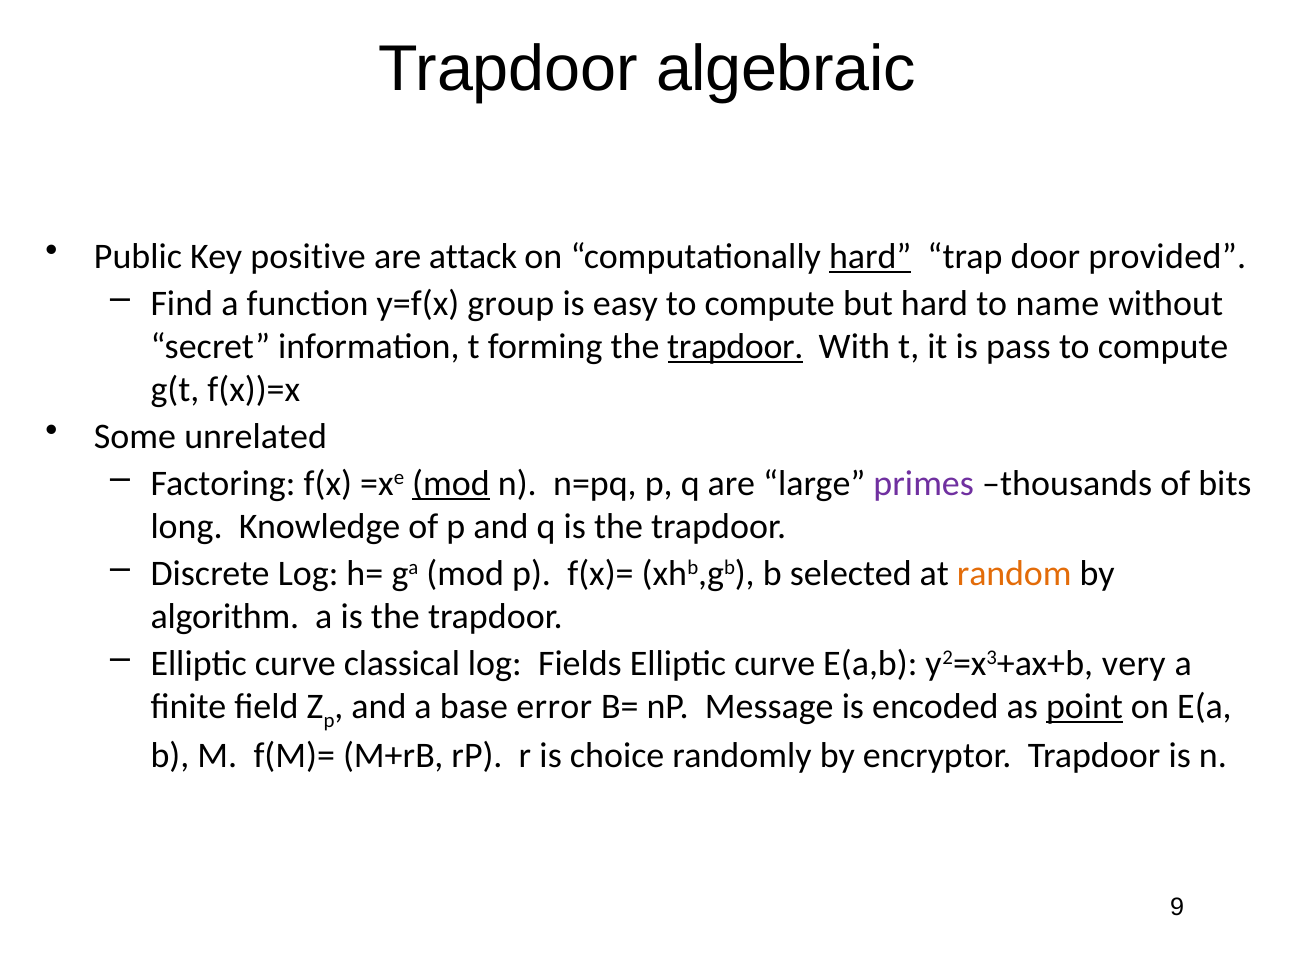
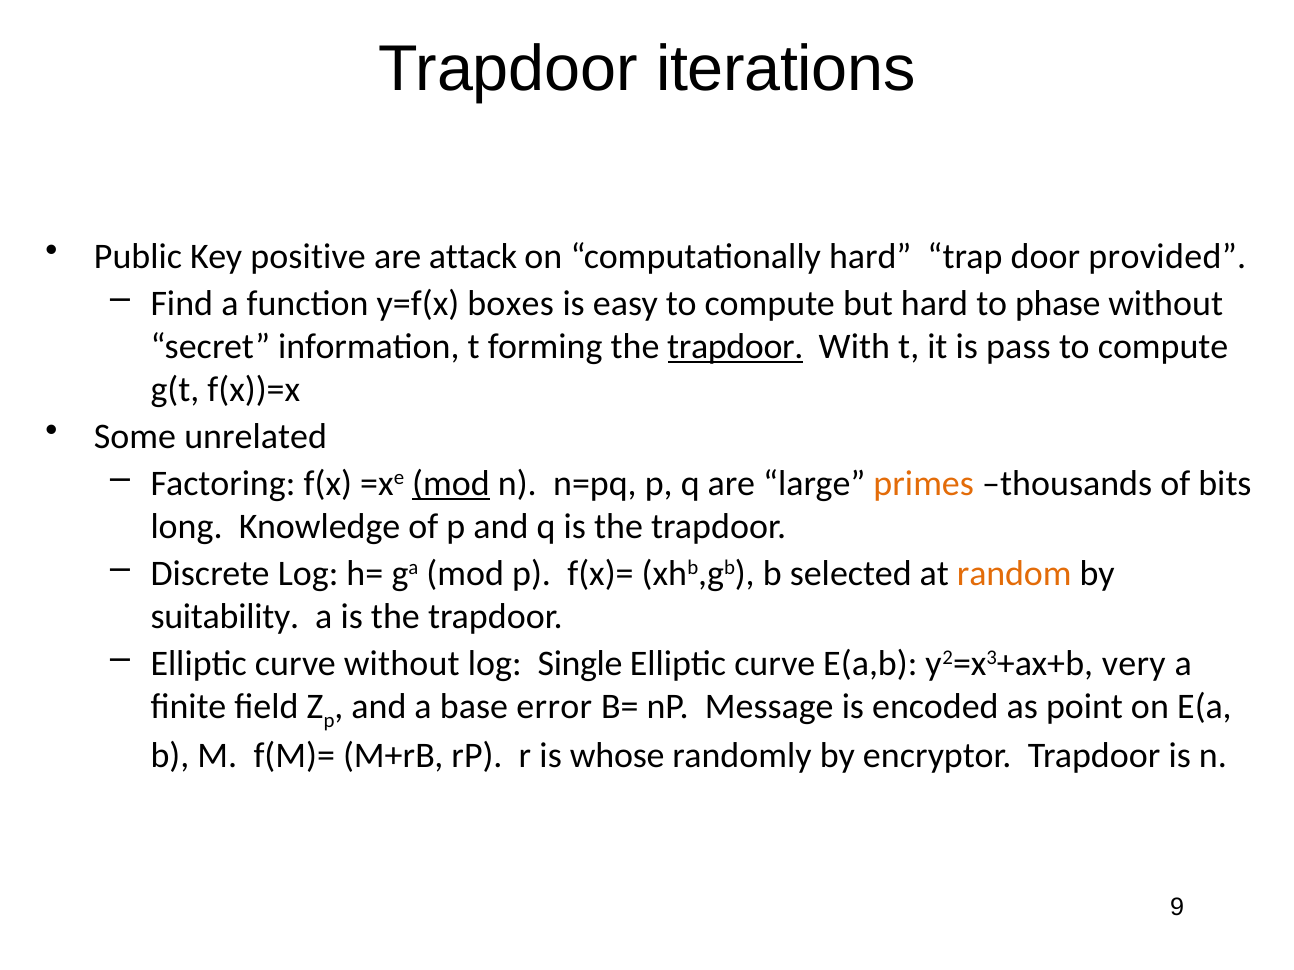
algebraic: algebraic -> iterations
hard at (870, 257) underline: present -> none
group: group -> boxes
name: name -> phase
primes colour: purple -> orange
algorithm: algorithm -> suitability
curve classical: classical -> without
Fields: Fields -> Single
point underline: present -> none
choice: choice -> whose
